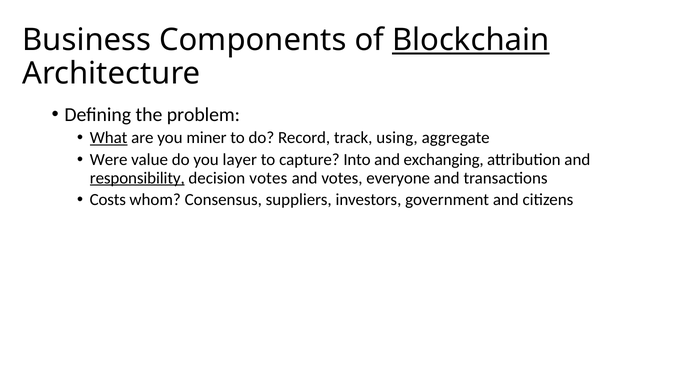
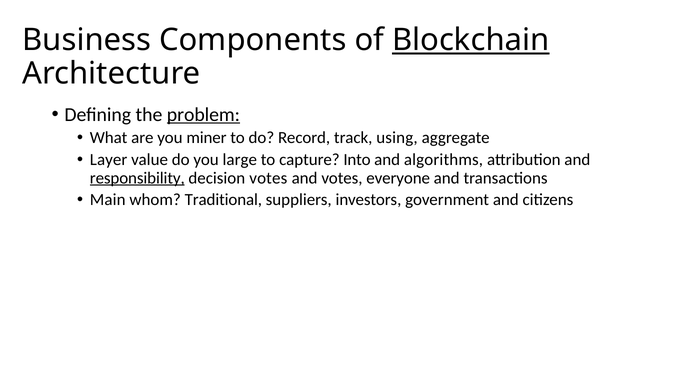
problem underline: none -> present
What underline: present -> none
Were: Were -> Layer
layer: layer -> large
exchanging: exchanging -> algorithms
Costs: Costs -> Main
Consensus: Consensus -> Traditional
